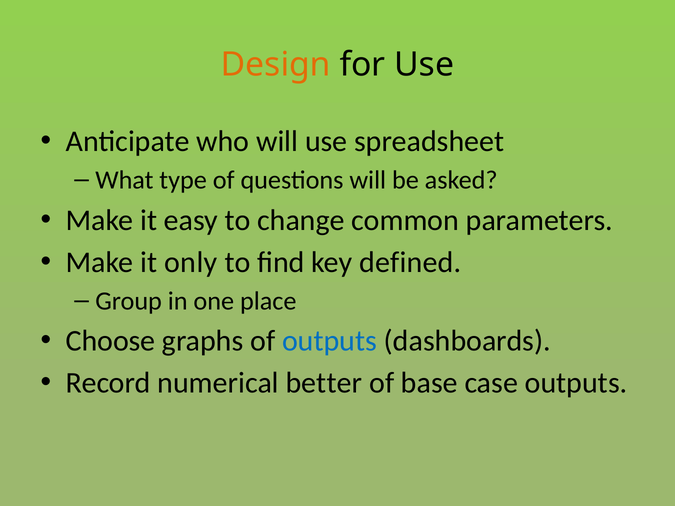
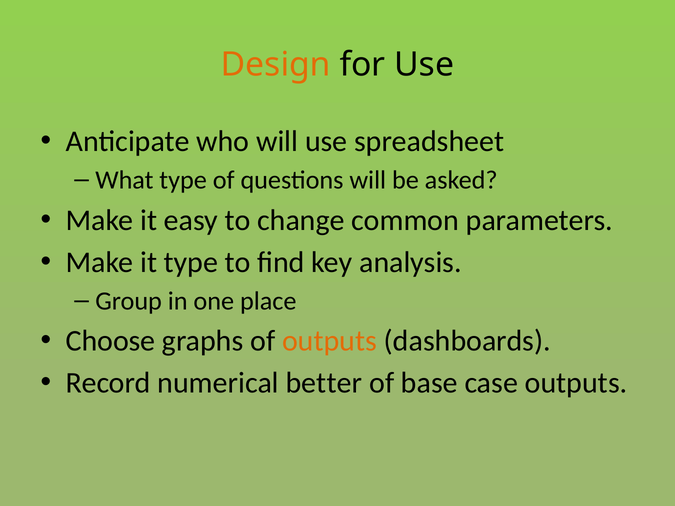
it only: only -> type
defined: defined -> analysis
outputs at (330, 341) colour: blue -> orange
